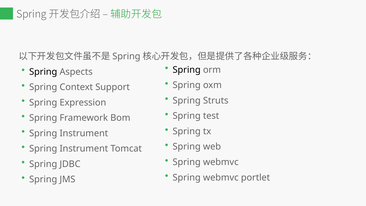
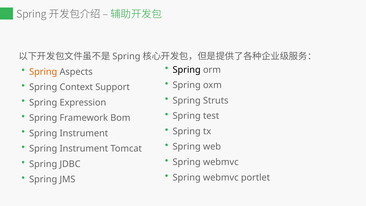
Spring at (43, 72) colour: black -> orange
